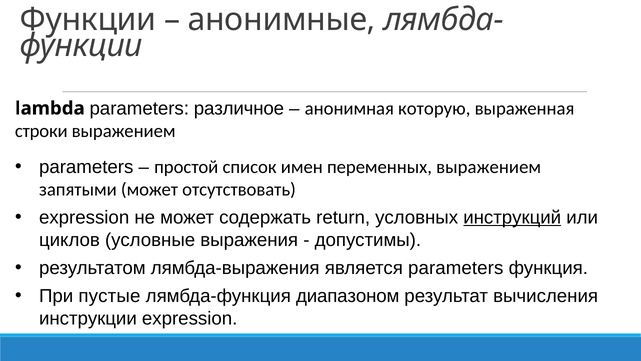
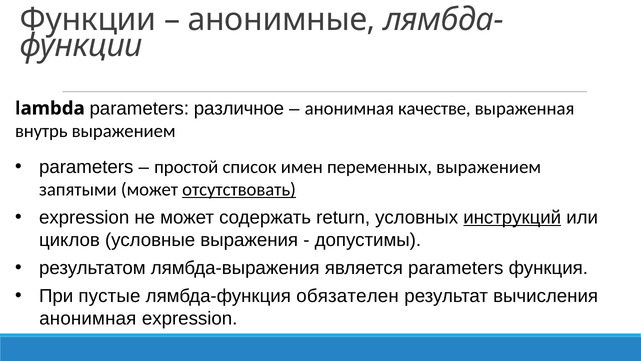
которую: которую -> качестве
строки: строки -> внутрь
отсутствовать underline: none -> present
диапазоном: диапазоном -> обязателен
инструкции at (88, 318): инструкции -> анонимная
